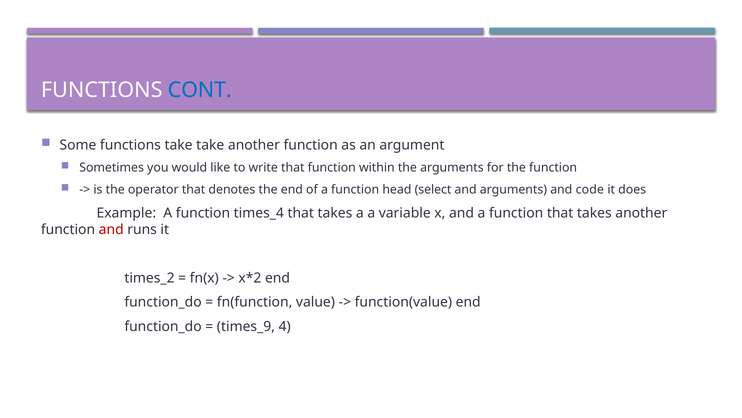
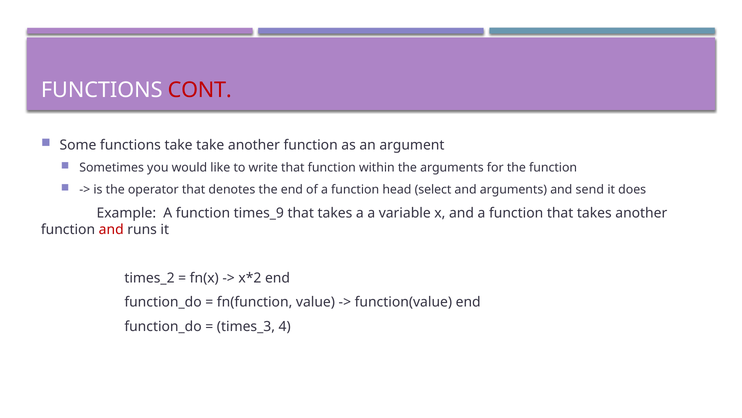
CONT colour: blue -> red
code: code -> send
times_4: times_4 -> times_9
times_9: times_9 -> times_3
